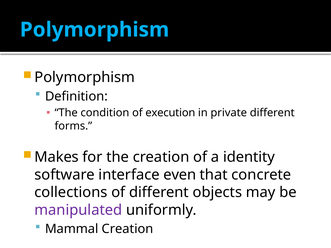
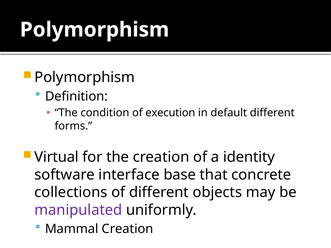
Polymorphism at (95, 30) colour: light blue -> white
private: private -> default
Makes: Makes -> Virtual
even: even -> base
